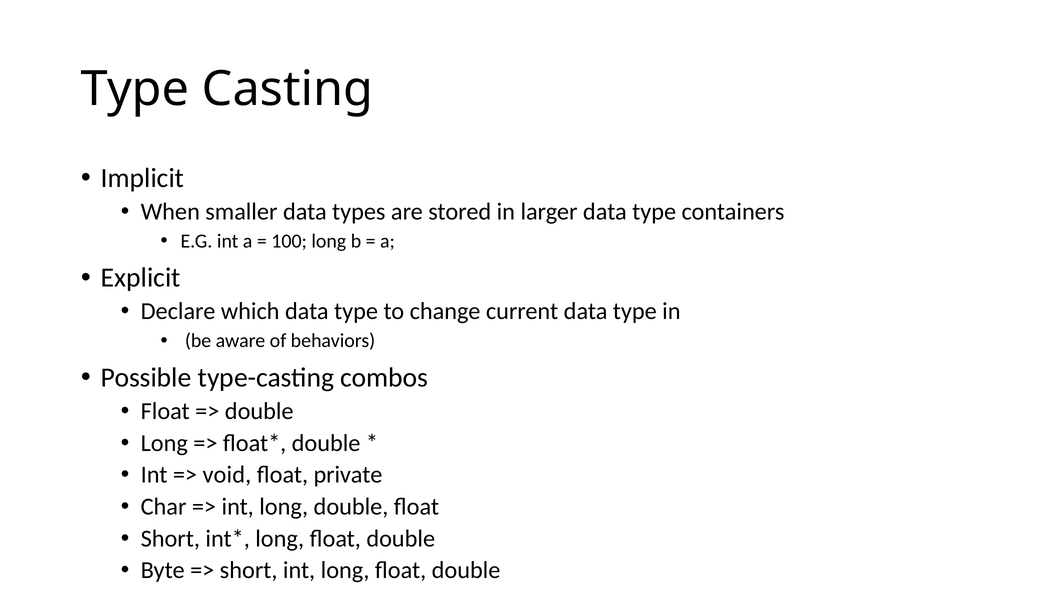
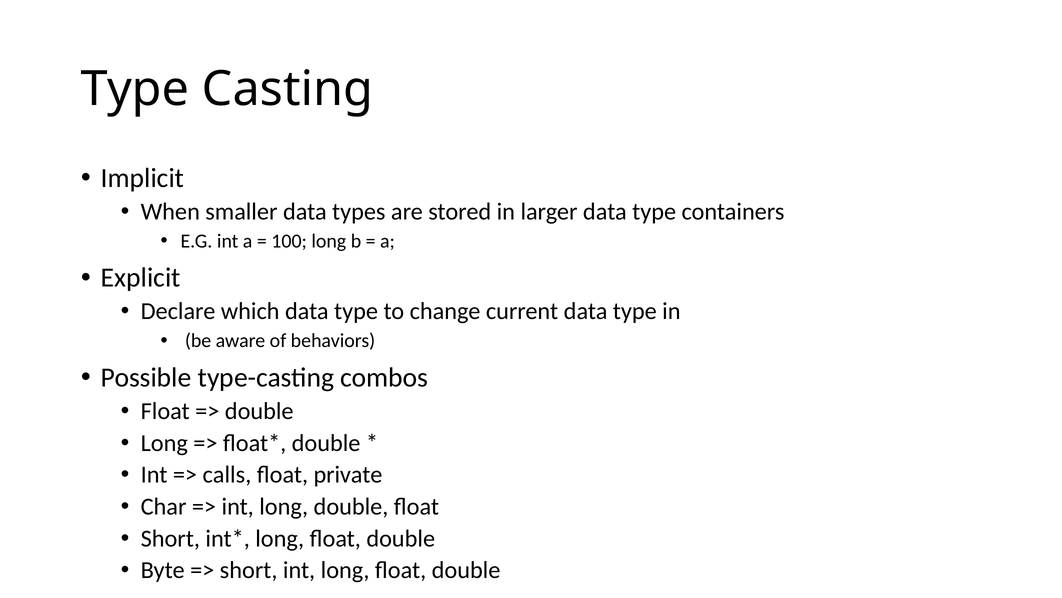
void: void -> calls
